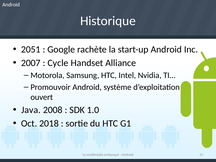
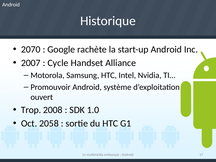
2051: 2051 -> 2070
Java: Java -> Trop
2018: 2018 -> 2058
